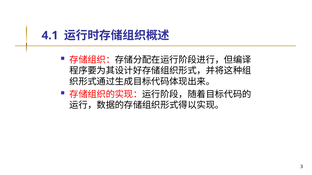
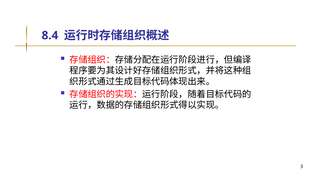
4.1: 4.1 -> 8.4
